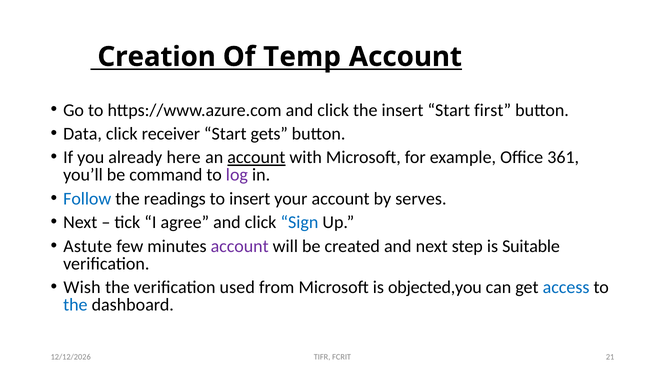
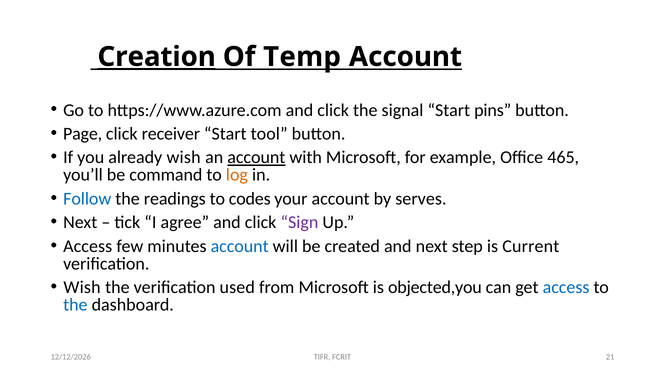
Creation underline: none -> present
the insert: insert -> signal
first: first -> pins
Data: Data -> Page
gets: gets -> tool
already here: here -> wish
361: 361 -> 465
log colour: purple -> orange
to insert: insert -> codes
Sign colour: blue -> purple
Astute at (88, 246): Astute -> Access
account at (240, 246) colour: purple -> blue
Suitable: Suitable -> Current
